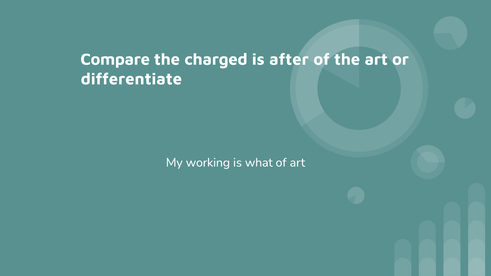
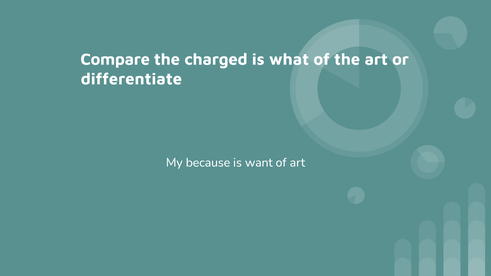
after: after -> what
working: working -> because
what: what -> want
